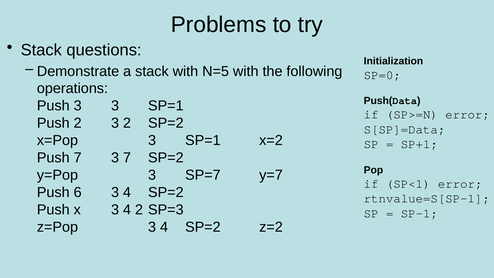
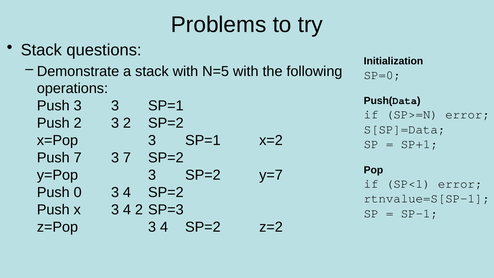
3 SP=7: SP=7 -> SP=2
6: 6 -> 0
